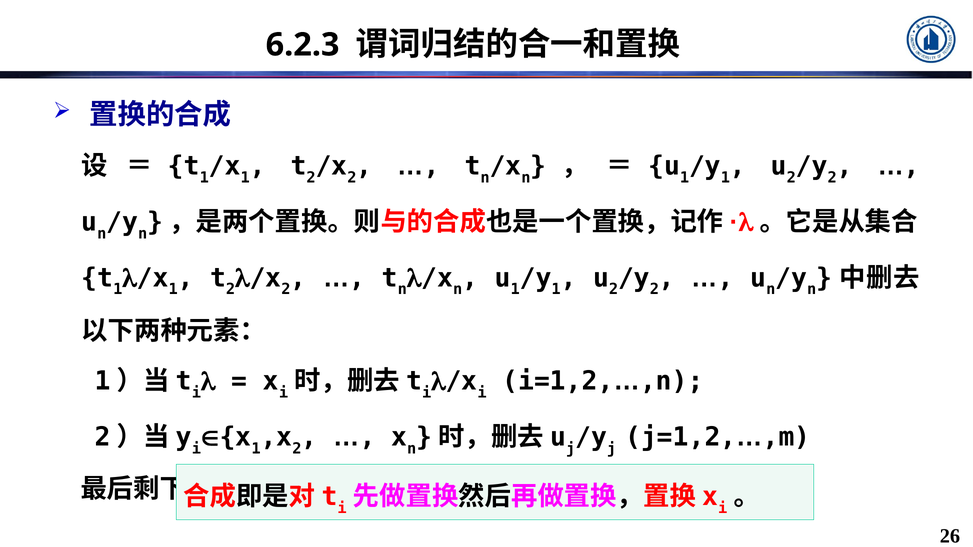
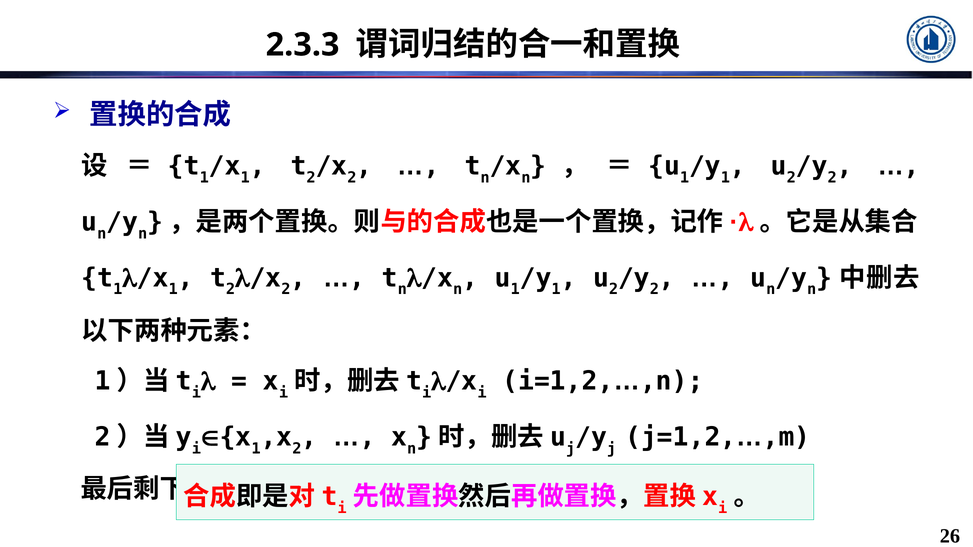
6.2.3: 6.2.3 -> 2.3.3
